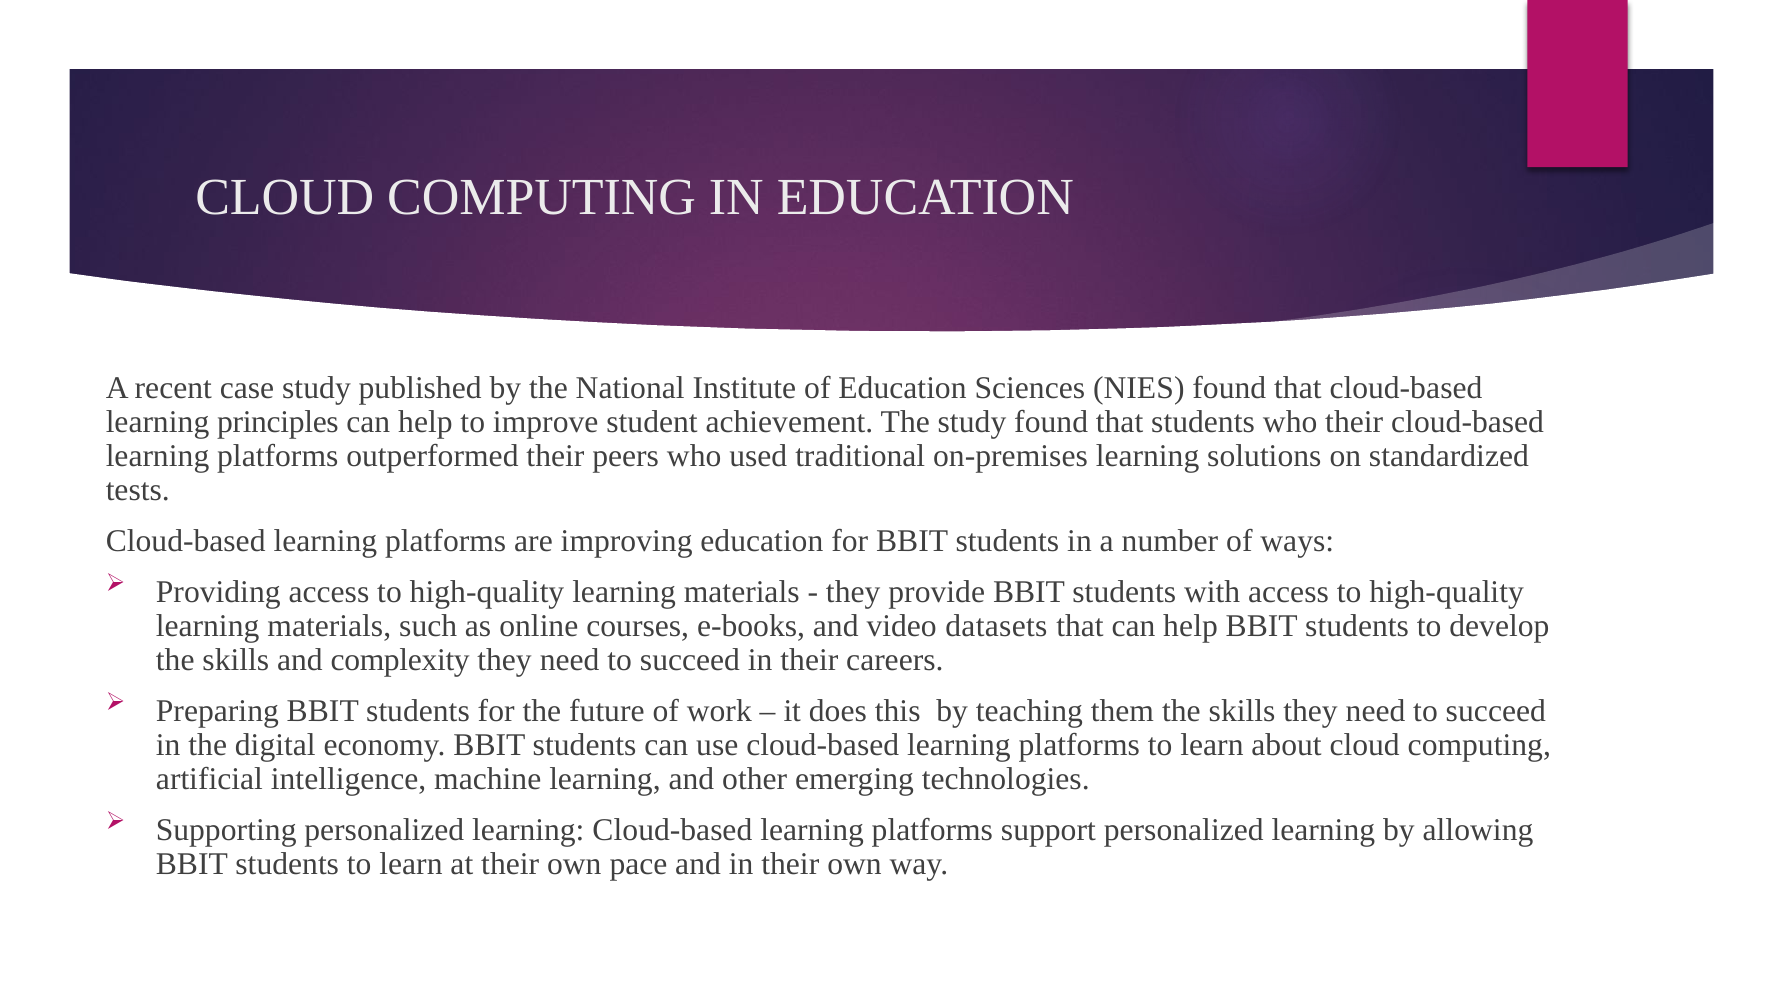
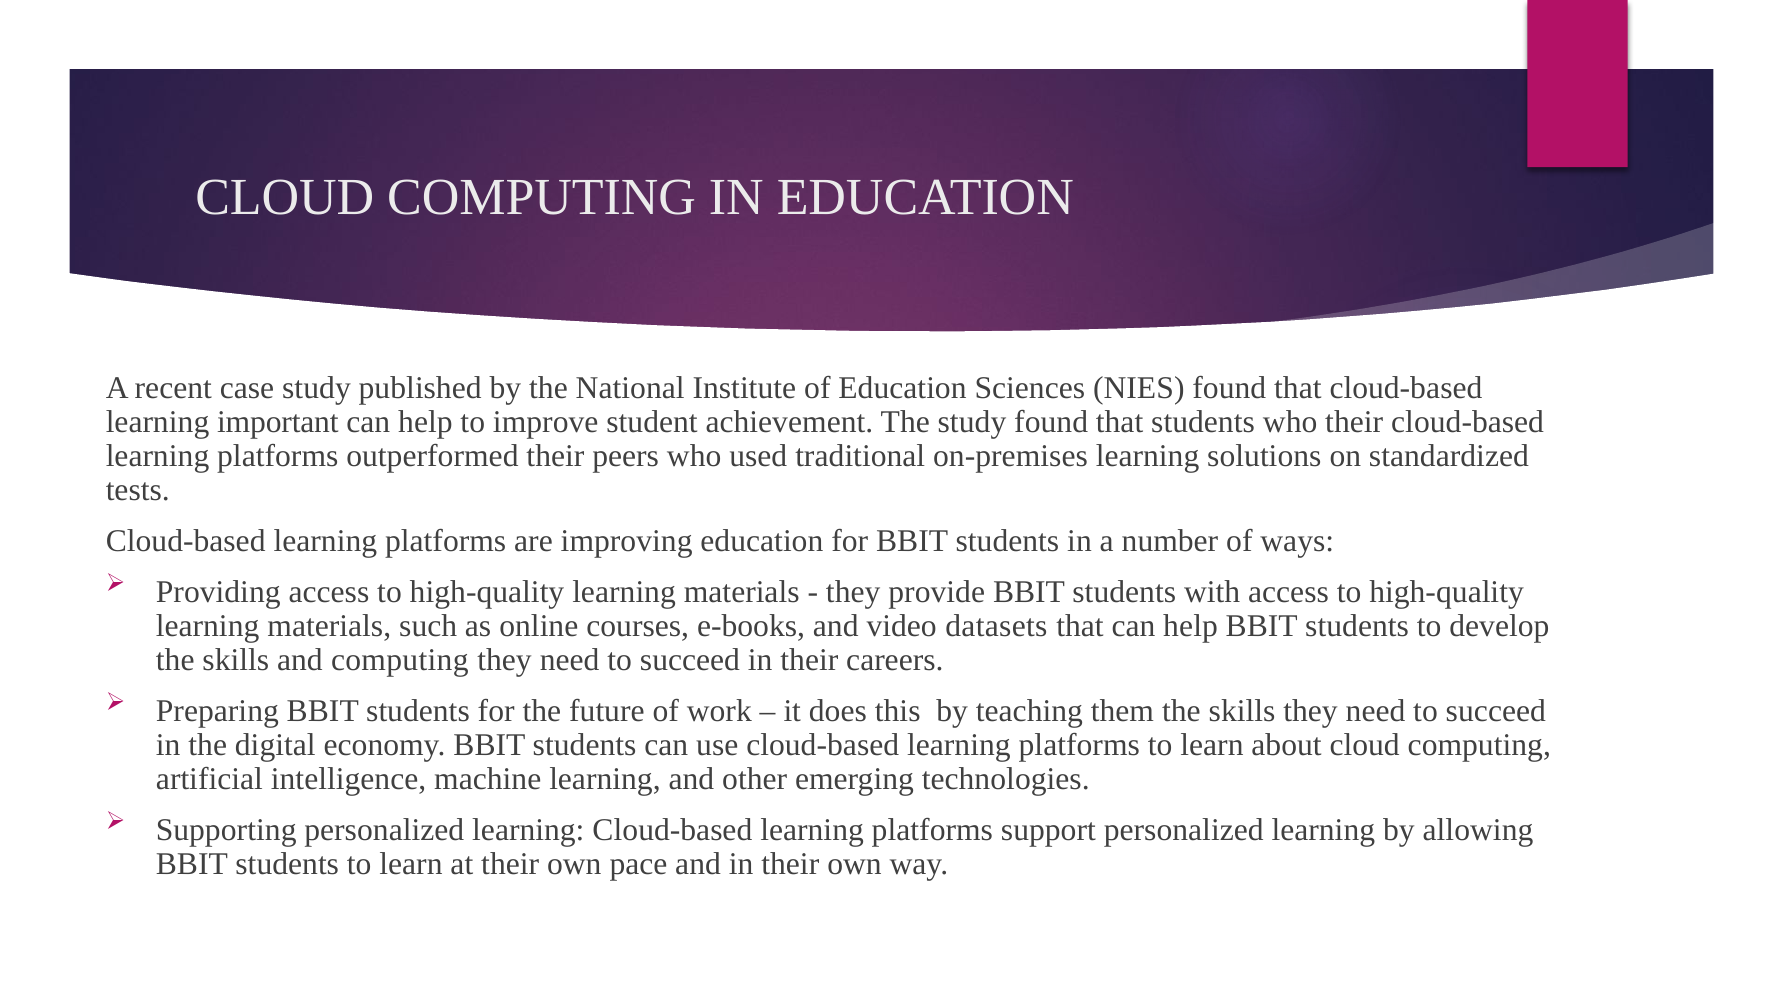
principles: principles -> important
and complexity: complexity -> computing
